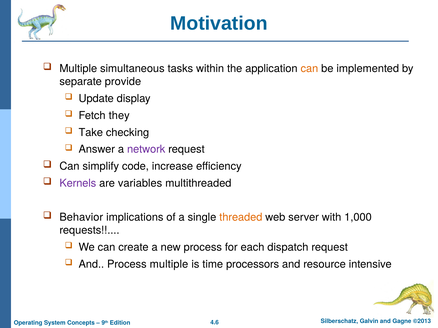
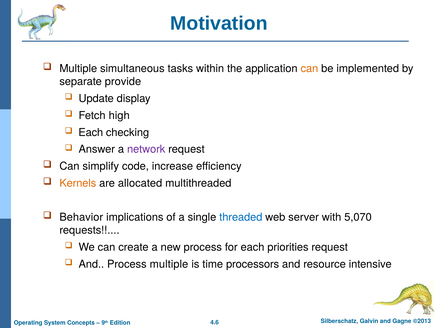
they: they -> high
Take at (91, 133): Take -> Each
Kernels colour: purple -> orange
variables: variables -> allocated
threaded colour: orange -> blue
1,000: 1,000 -> 5,070
dispatch: dispatch -> priorities
